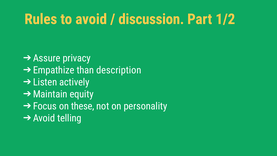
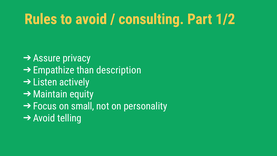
discussion: discussion -> consulting
these: these -> small
